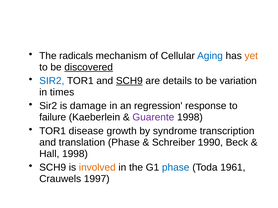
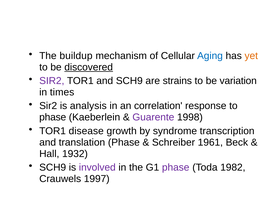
radicals: radicals -> buildup
SIR2 at (52, 81) colour: blue -> purple
SCH9 at (129, 81) underline: present -> none
details: details -> strains
damage: damage -> analysis
regression: regression -> correlation
failure at (53, 118): failure -> phase
1990: 1990 -> 1961
Hall 1998: 1998 -> 1932
involved colour: orange -> purple
phase at (176, 168) colour: blue -> purple
1961: 1961 -> 1982
